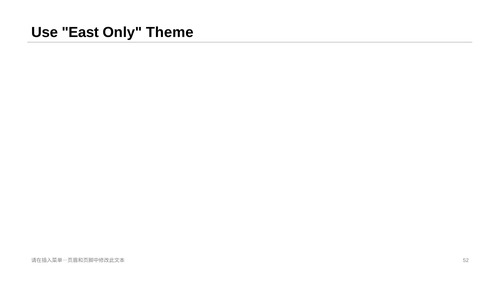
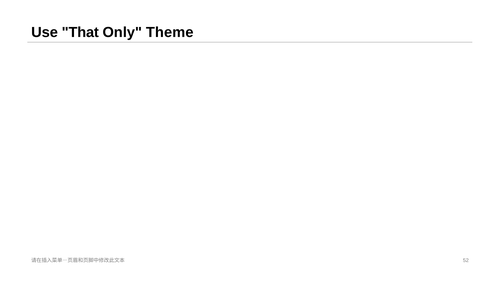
East: East -> That
